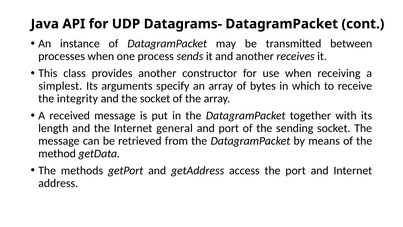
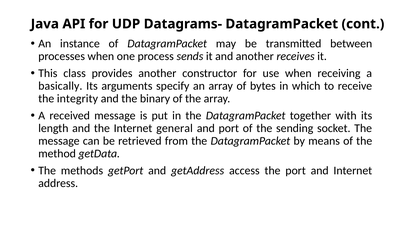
simplest: simplest -> basically
the socket: socket -> binary
